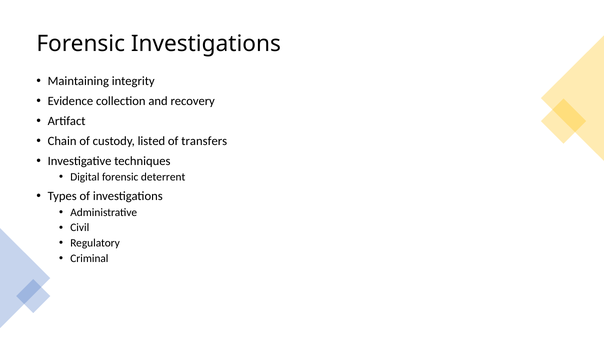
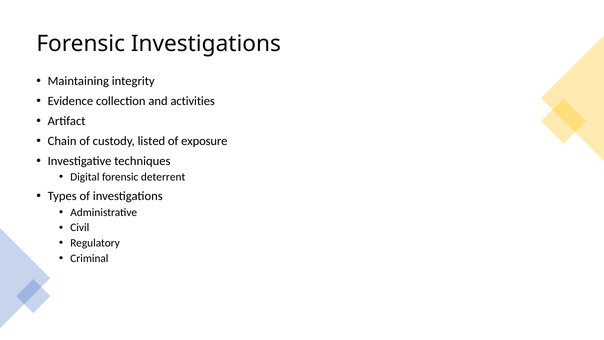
recovery: recovery -> activities
transfers: transfers -> exposure
